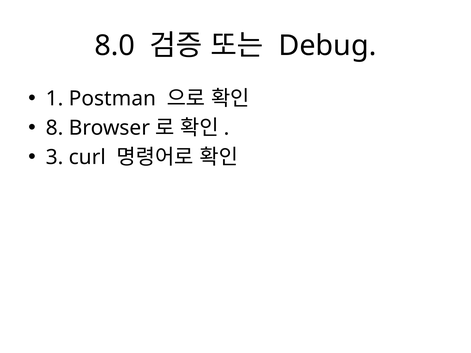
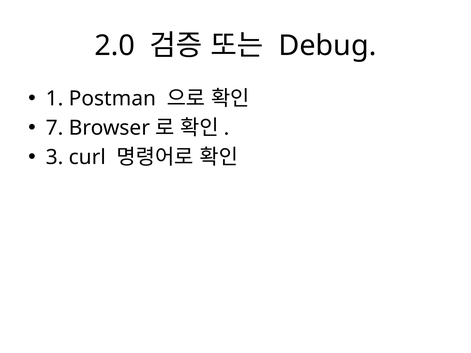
8.0: 8.0 -> 2.0
8: 8 -> 7
